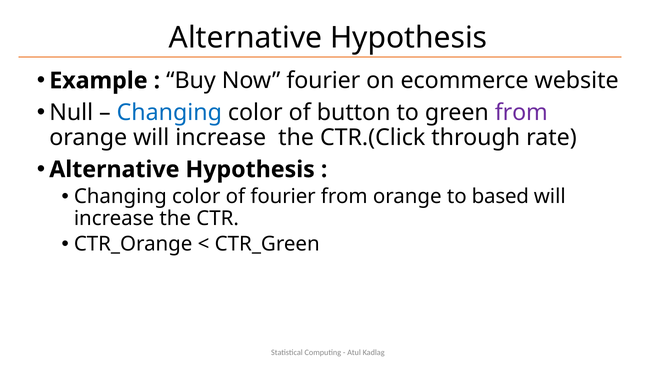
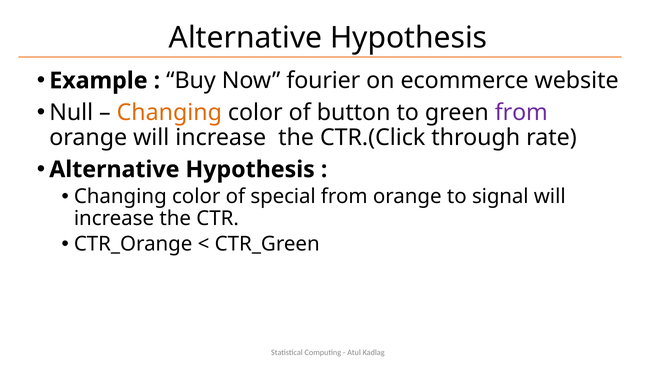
Changing at (169, 113) colour: blue -> orange
of fourier: fourier -> special
based: based -> signal
